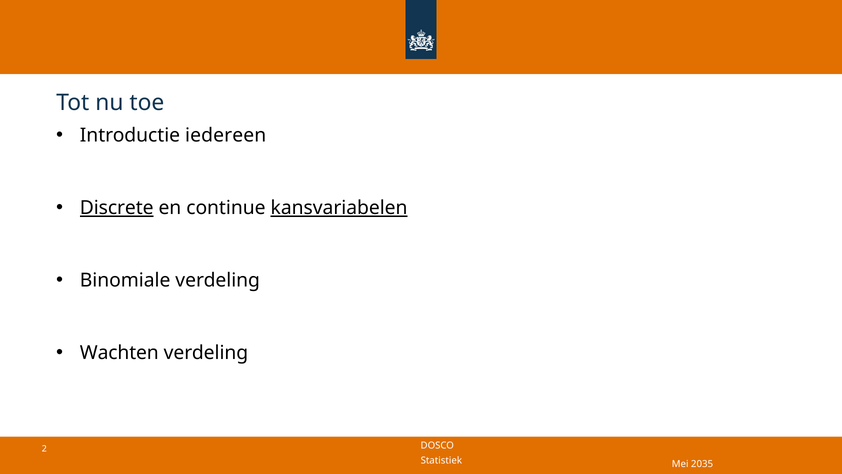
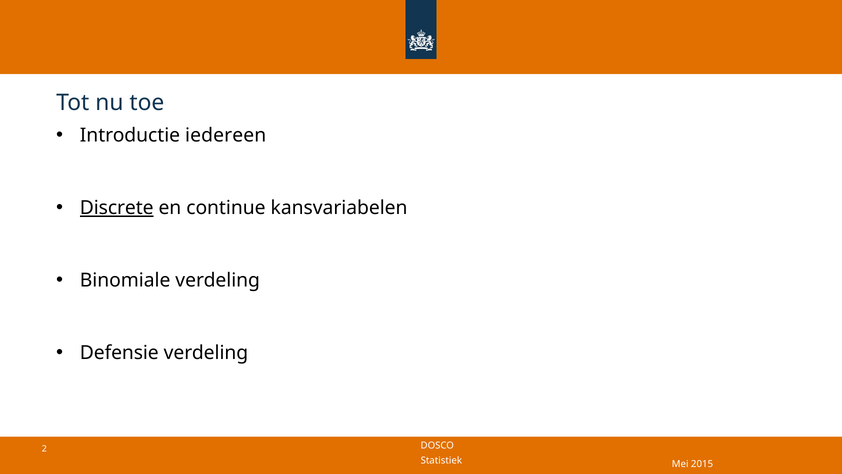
kansvariabelen underline: present -> none
Wachten: Wachten -> Defensie
2035: 2035 -> 2015
